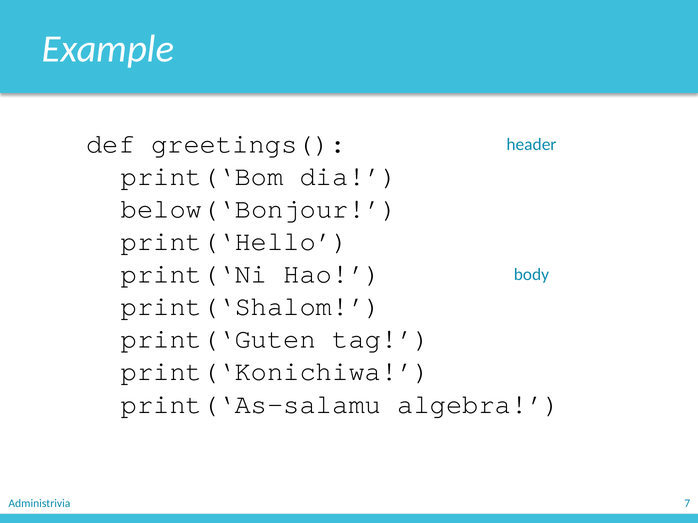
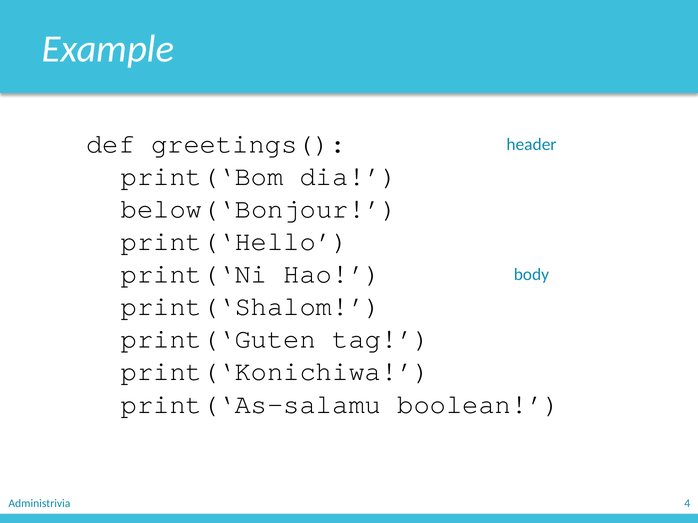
algebra: algebra -> boolean
7: 7 -> 4
